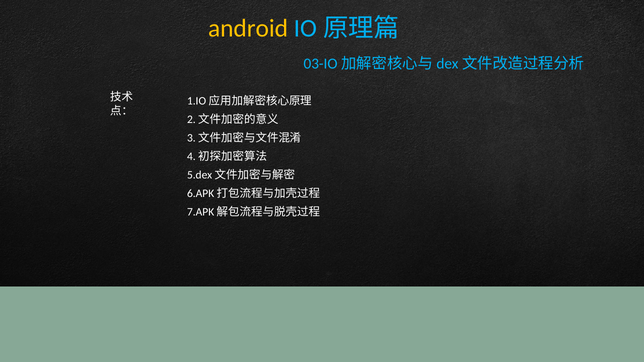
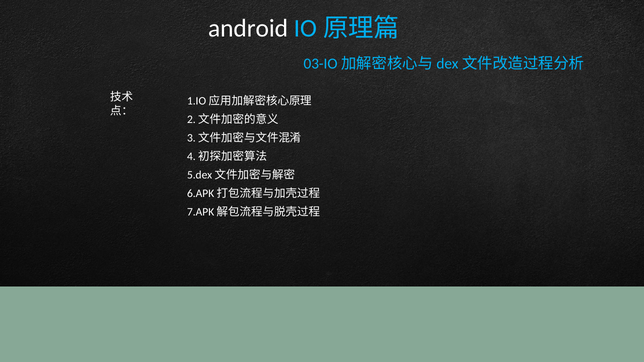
android colour: yellow -> white
